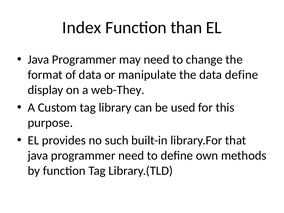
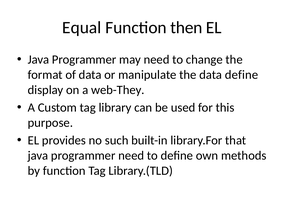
Index: Index -> Equal
than: than -> then
